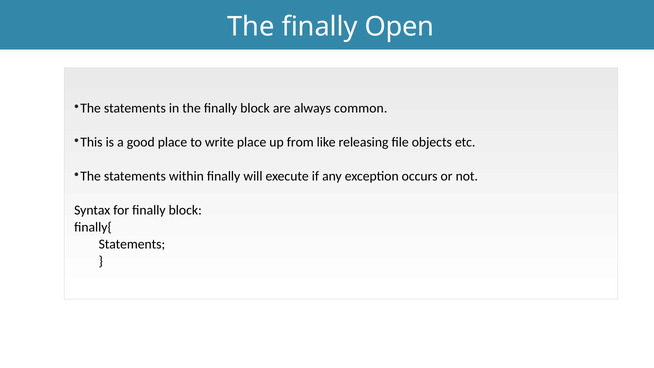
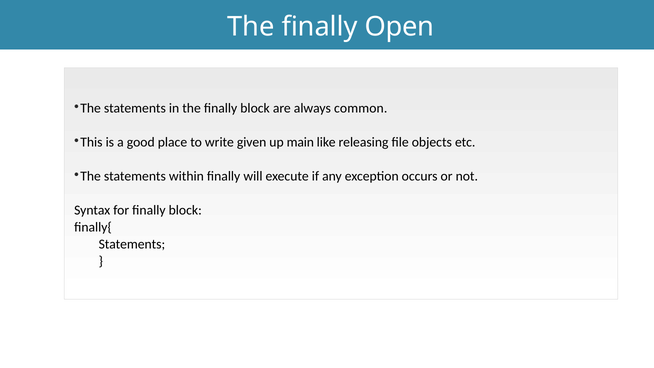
write place: place -> given
from: from -> main
